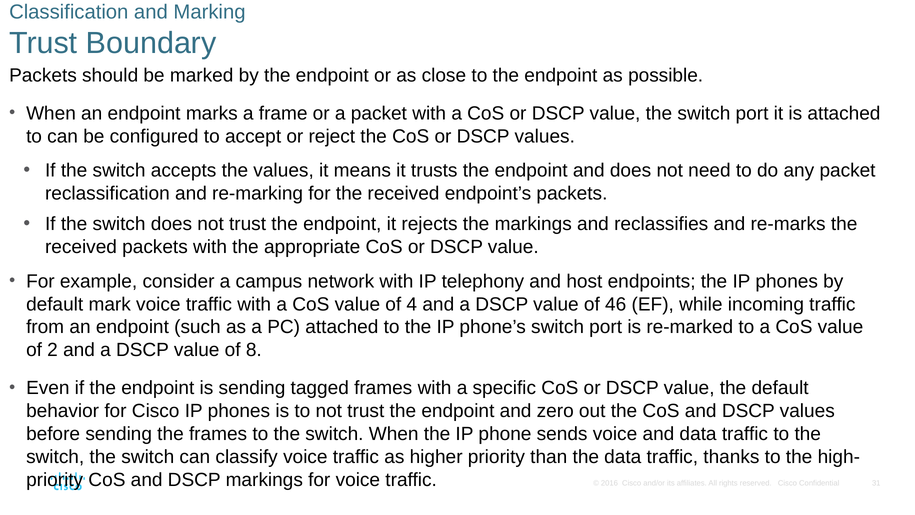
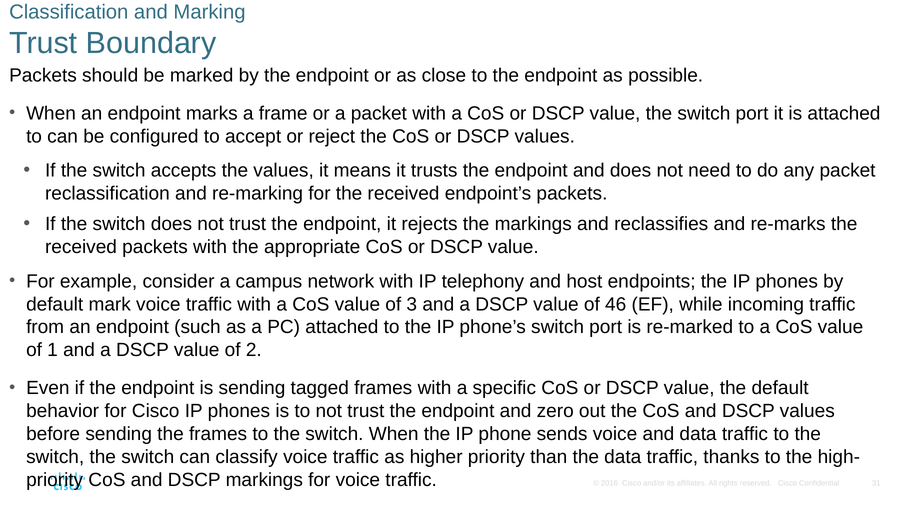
4: 4 -> 3
2: 2 -> 1
8: 8 -> 2
